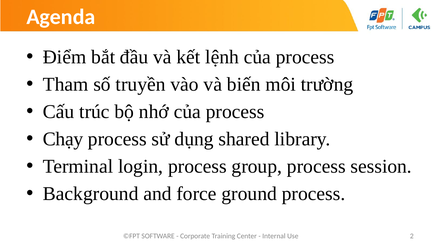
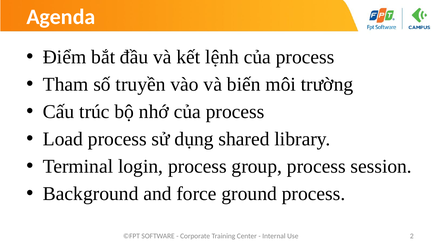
Chạy: Chạy -> Load
